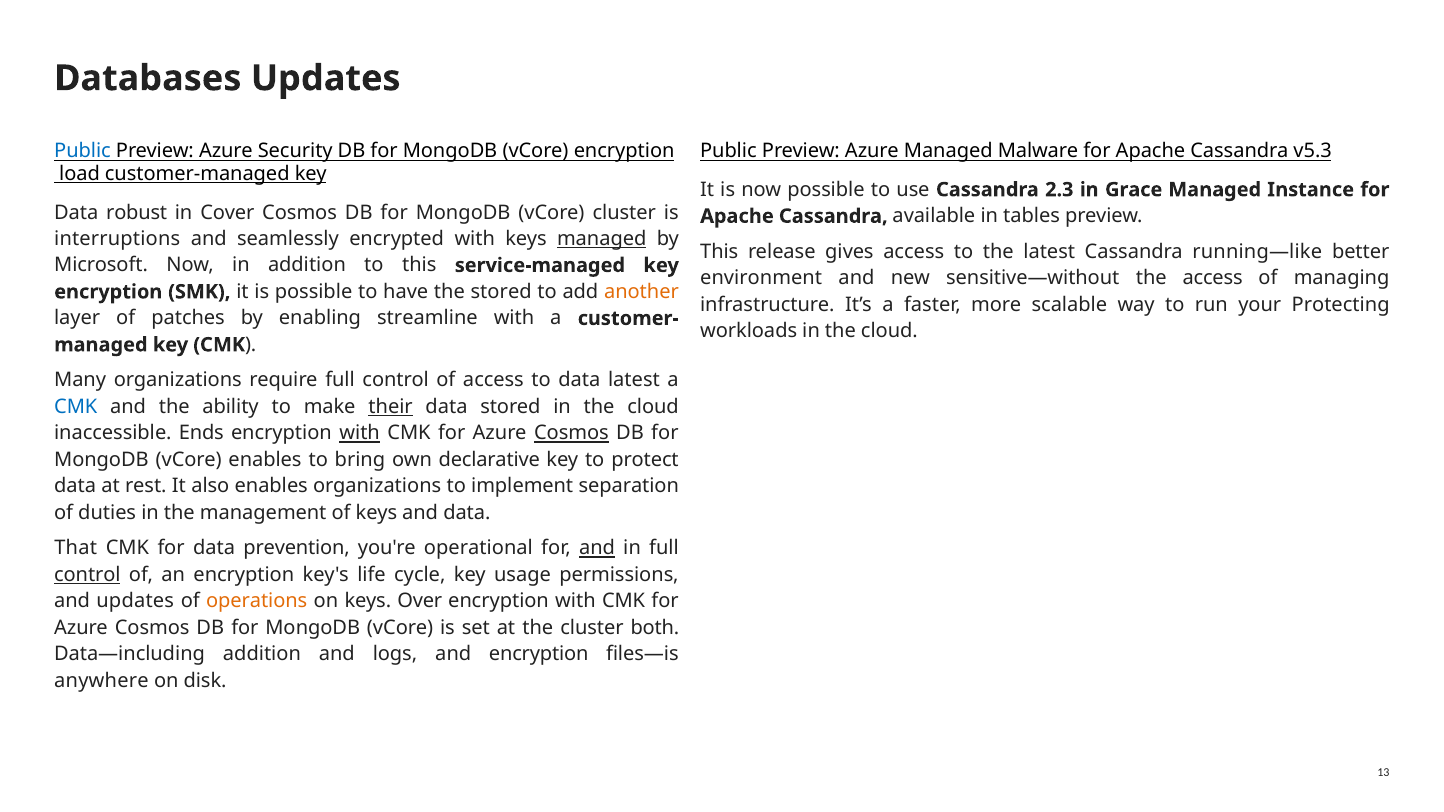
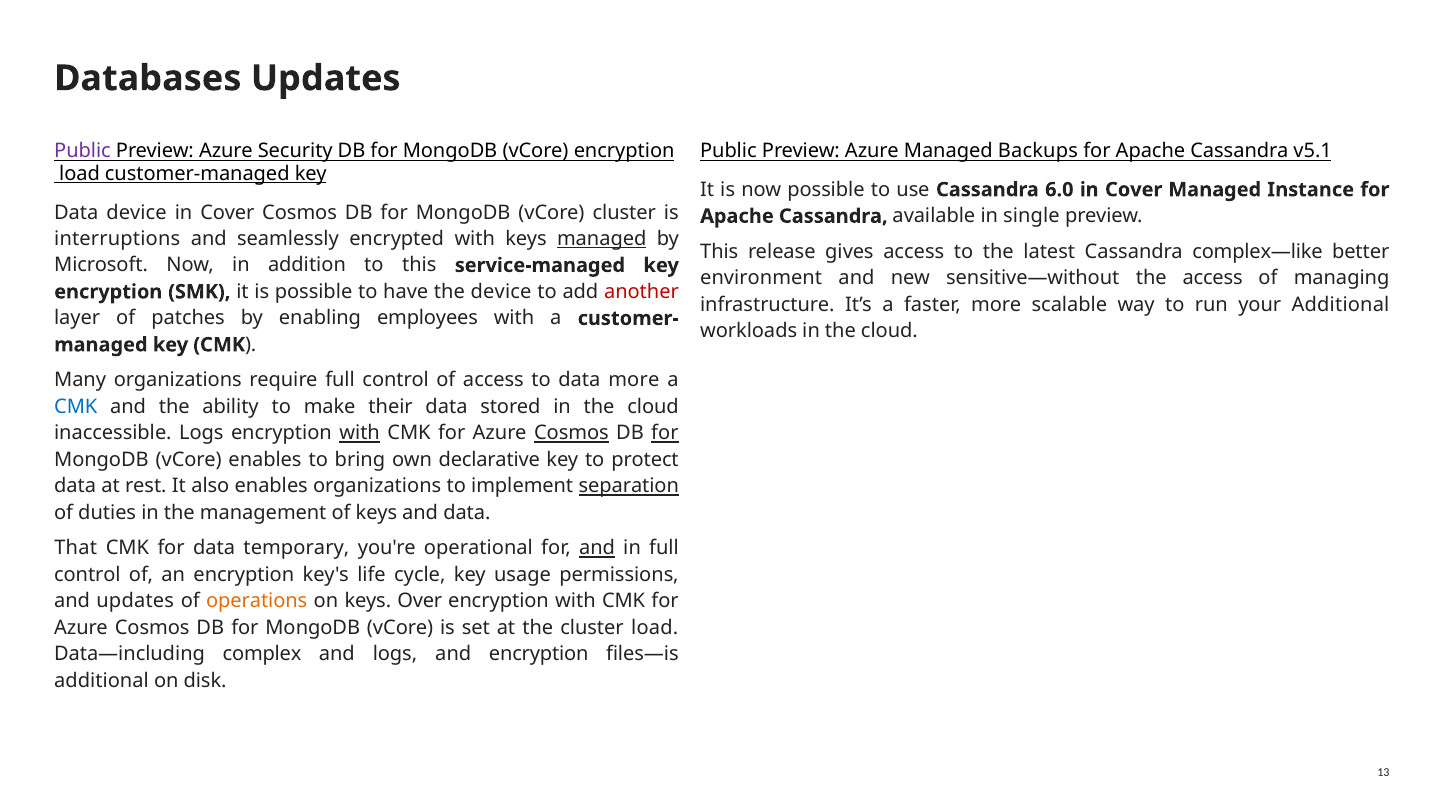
Public at (82, 151) colour: blue -> purple
Malware: Malware -> Backups
v5.3: v5.3 -> v5.1
2.3: 2.3 -> 6.0
Grace at (1134, 190): Grace -> Cover
Data robust: robust -> device
tables: tables -> single
running—like: running—like -> complex—like
the stored: stored -> device
another colour: orange -> red
your Protecting: Protecting -> Additional
streamline: streamline -> employees
data latest: latest -> more
their underline: present -> none
inaccessible Ends: Ends -> Logs
for at (665, 433) underline: none -> present
separation underline: none -> present
prevention: prevention -> temporary
control at (87, 575) underline: present -> none
cluster both: both -> load
Data—including addition: addition -> complex
anywhere at (101, 681): anywhere -> additional
